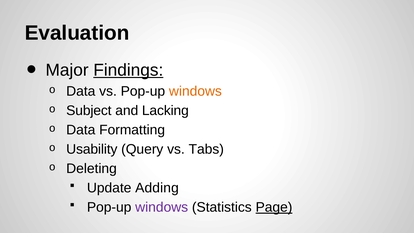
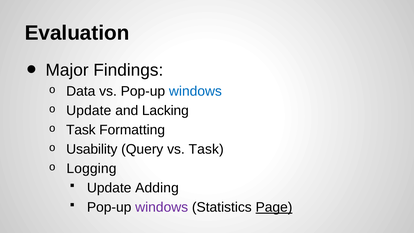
Findings underline: present -> none
windows at (195, 91) colour: orange -> blue
Subject at (89, 111): Subject -> Update
Data at (81, 130): Data -> Task
vs Tabs: Tabs -> Task
Deleting: Deleting -> Logging
